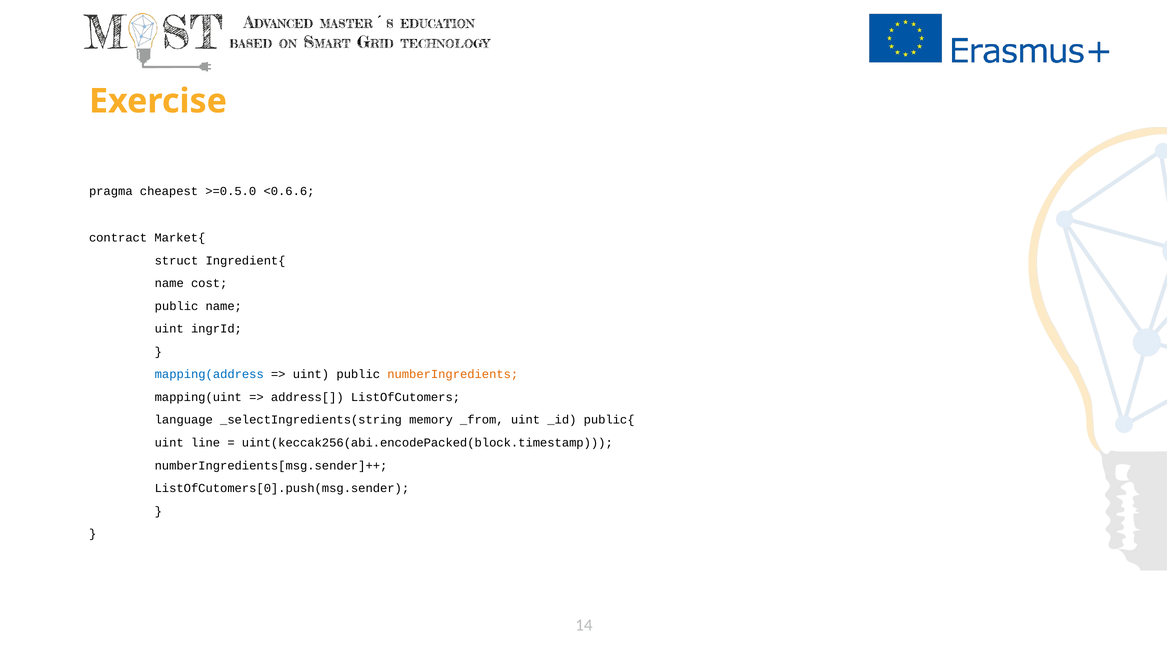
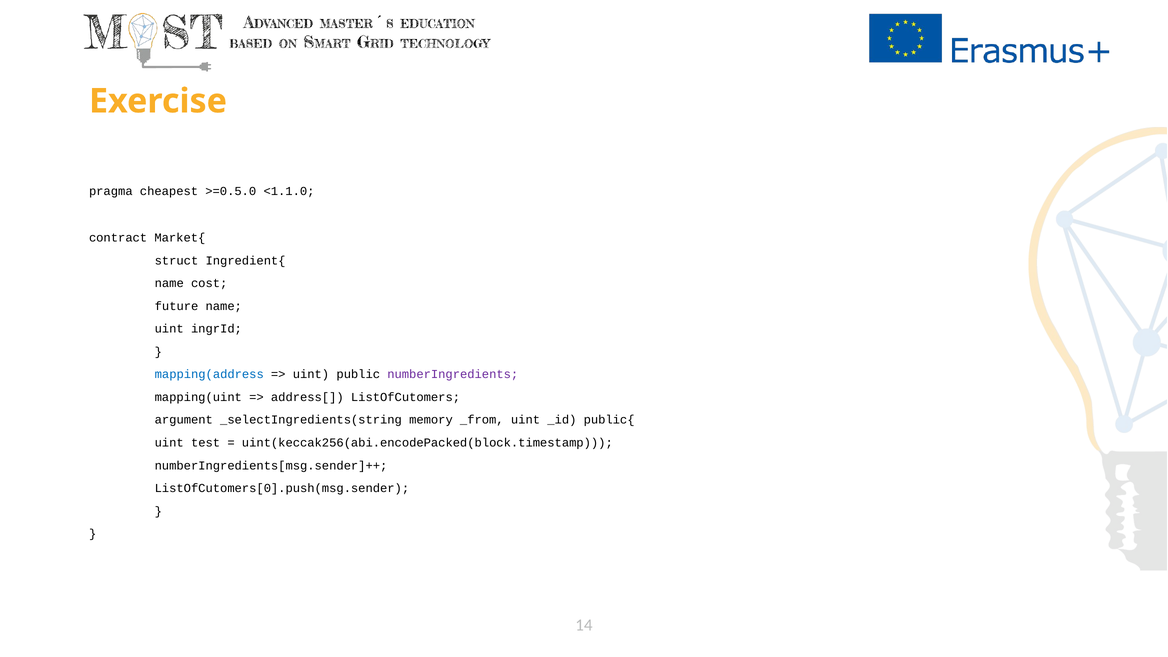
<0.6.6: <0.6.6 -> <1.1.0
public at (177, 306): public -> future
numberIngredients colour: orange -> purple
language: language -> argument
line: line -> test
